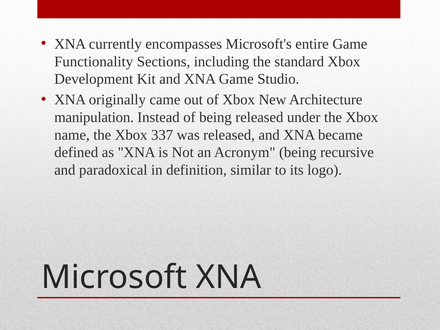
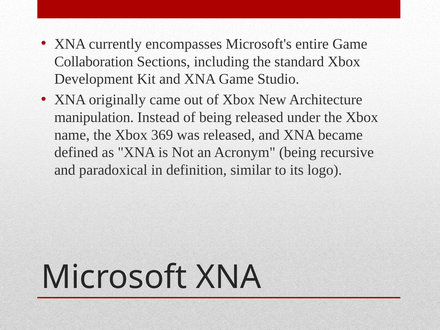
Functionality: Functionality -> Collaboration
337: 337 -> 369
